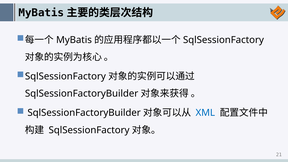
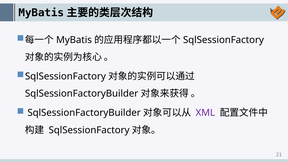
XML colour: blue -> purple
